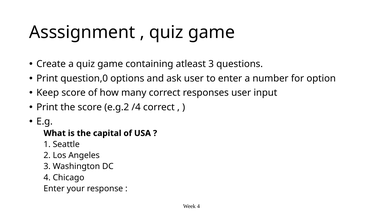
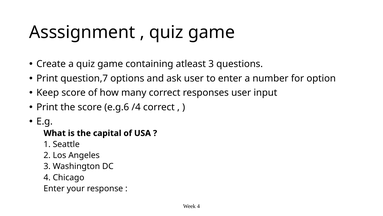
question,0: question,0 -> question,7
e.g.2: e.g.2 -> e.g.6
